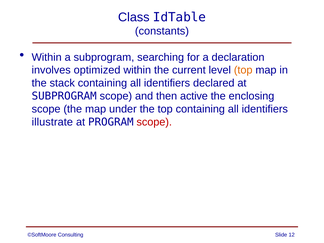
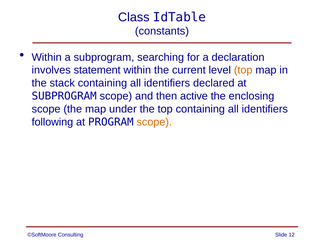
optimized: optimized -> statement
illustrate: illustrate -> following
scope at (154, 122) colour: red -> orange
